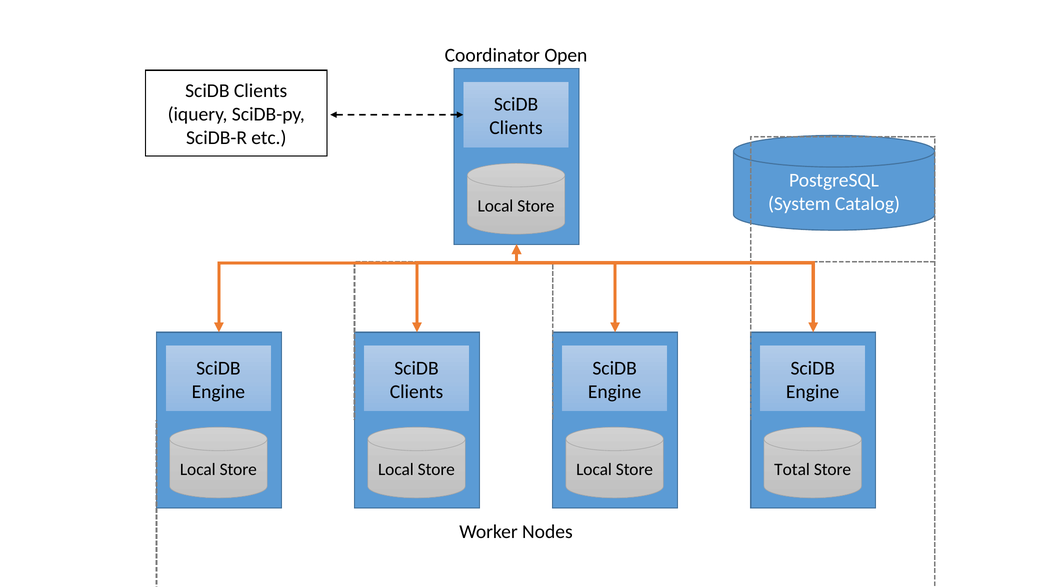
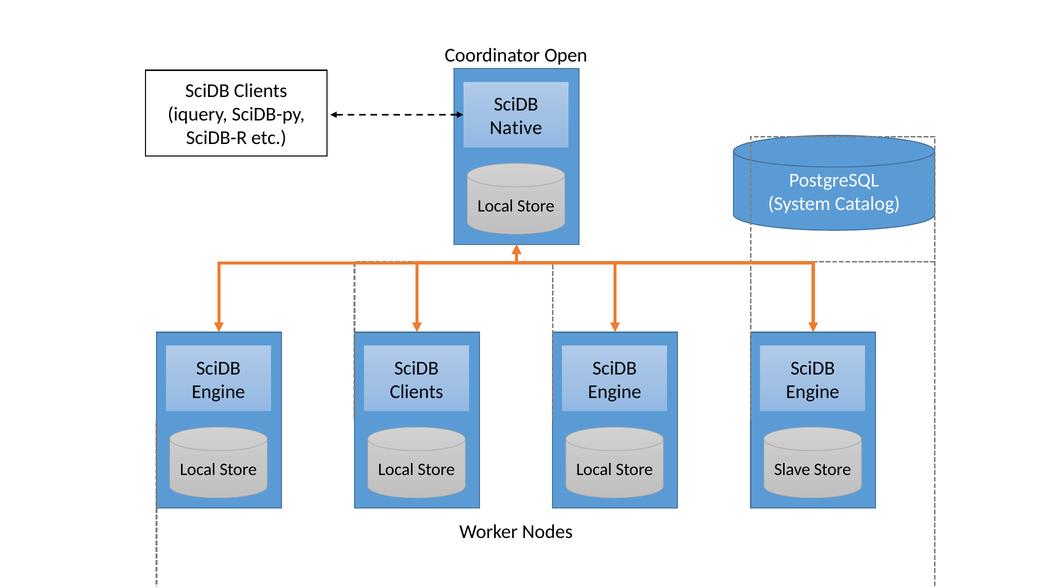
Clients at (516, 128): Clients -> Native
Total: Total -> Slave
